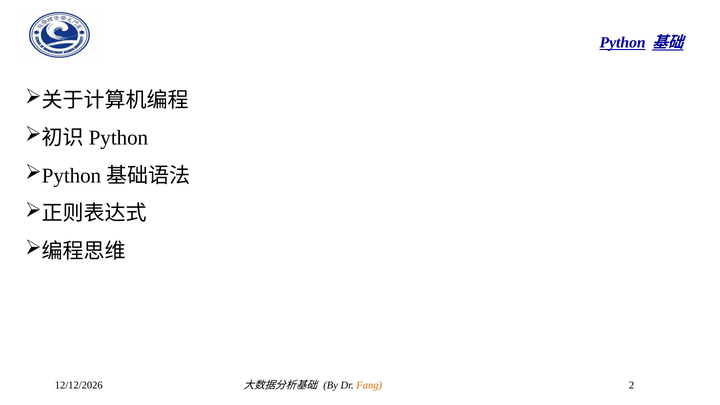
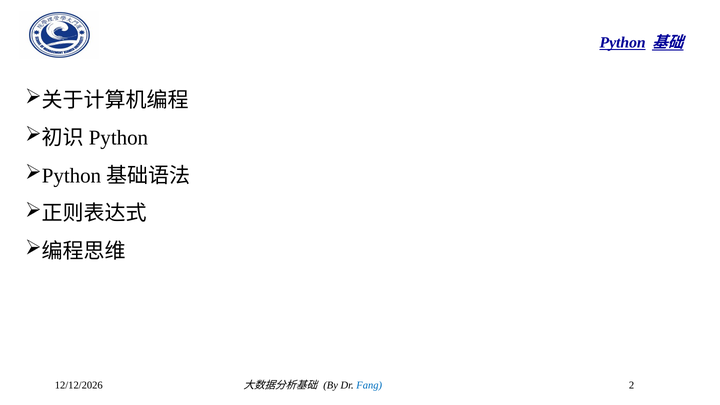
Fang colour: orange -> blue
